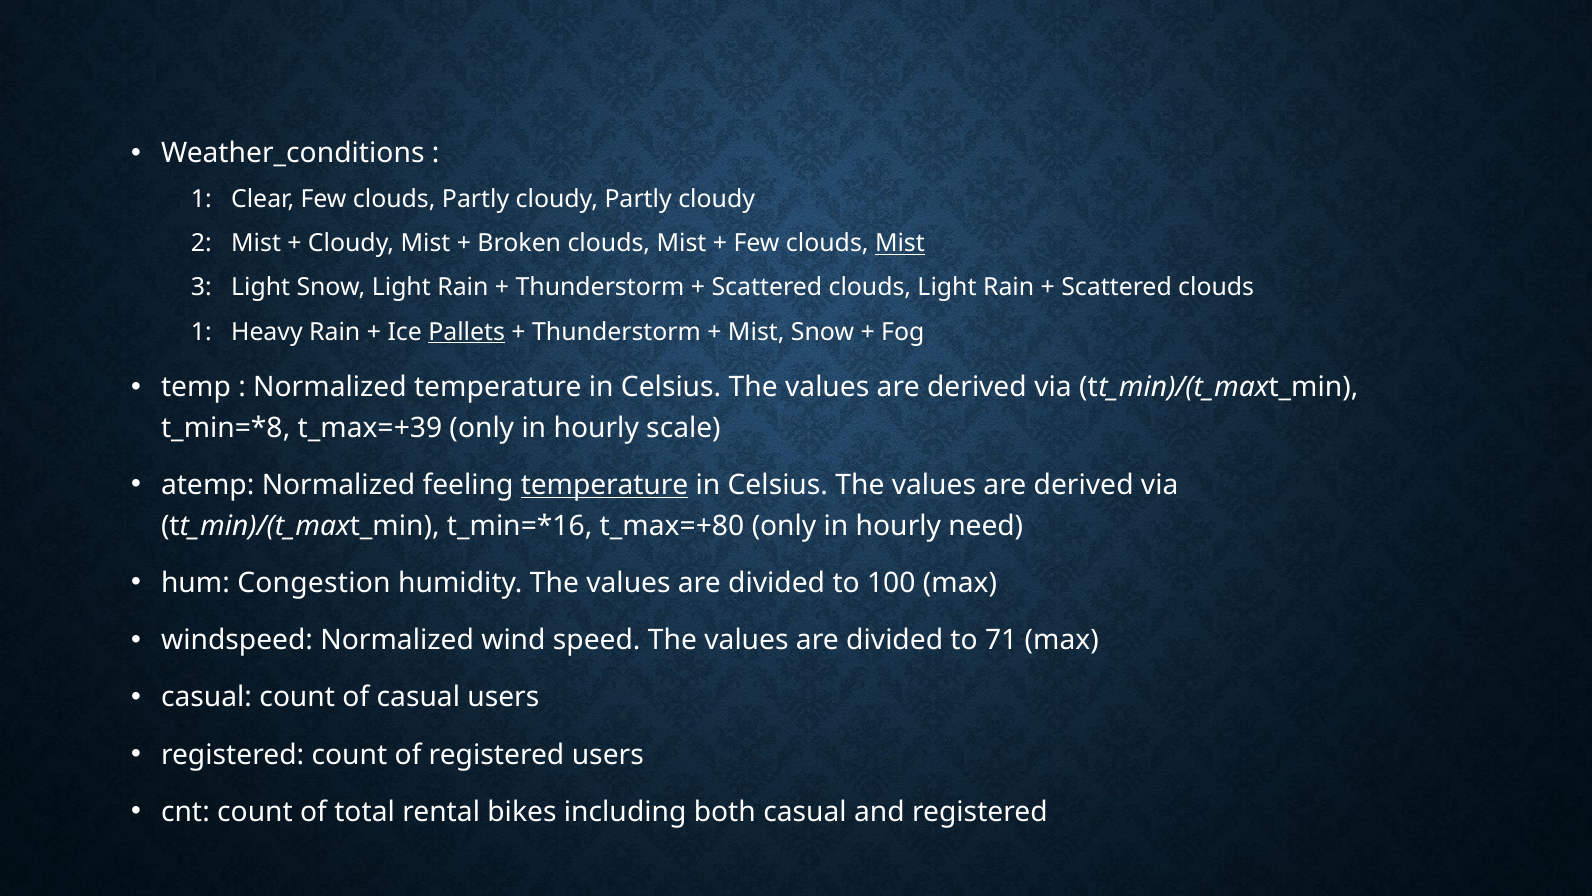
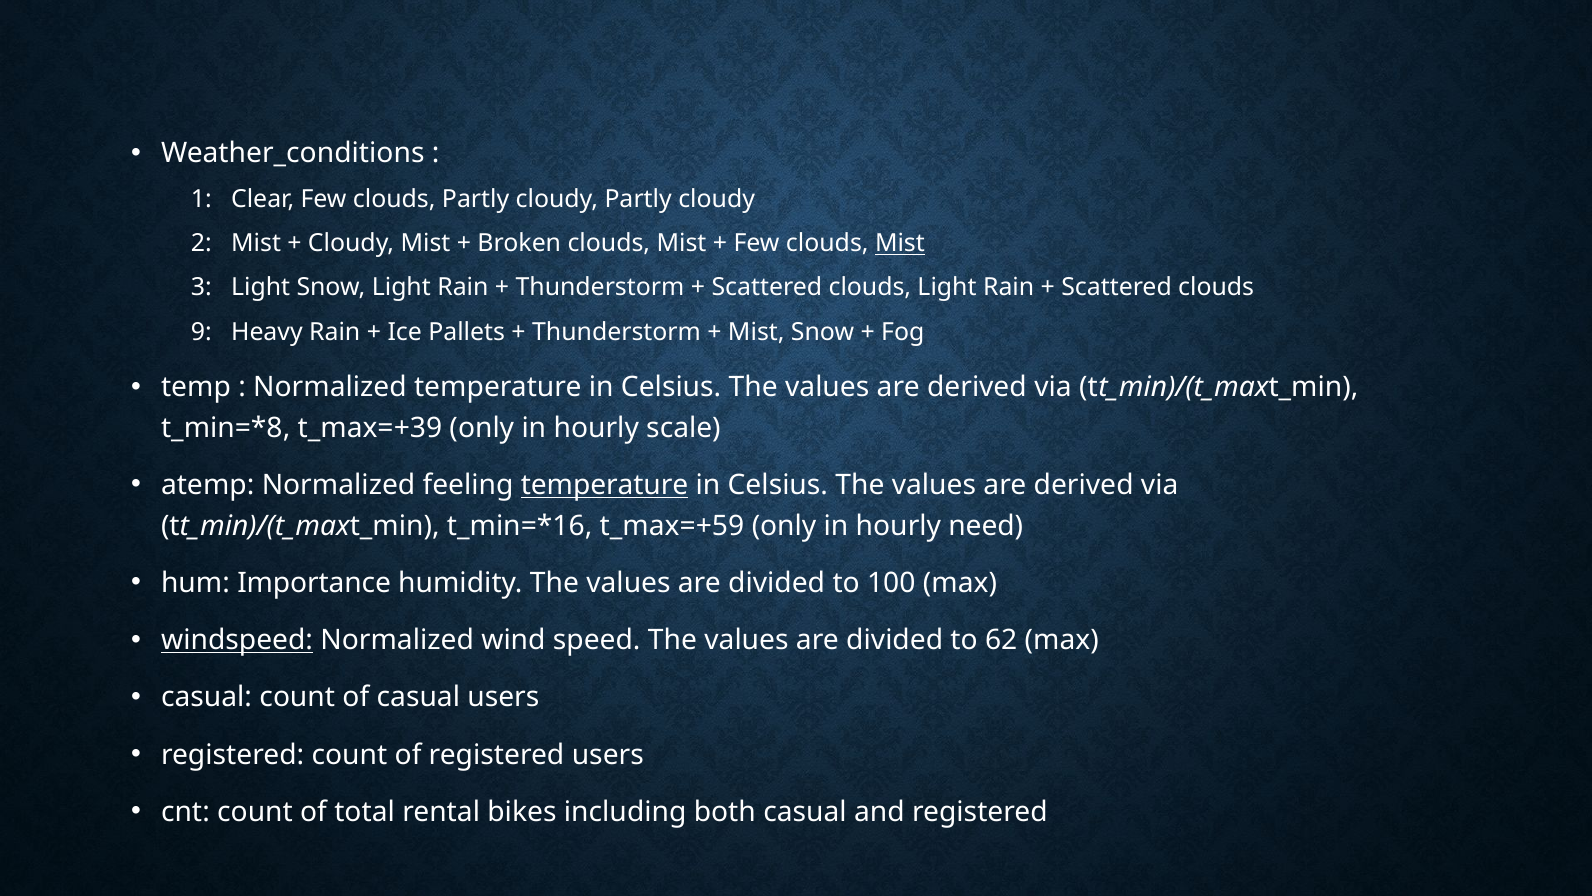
1 at (201, 332): 1 -> 9
Pallets underline: present -> none
t_max=+80: t_max=+80 -> t_max=+59
Congestion: Congestion -> Importance
windspeed underline: none -> present
71: 71 -> 62
